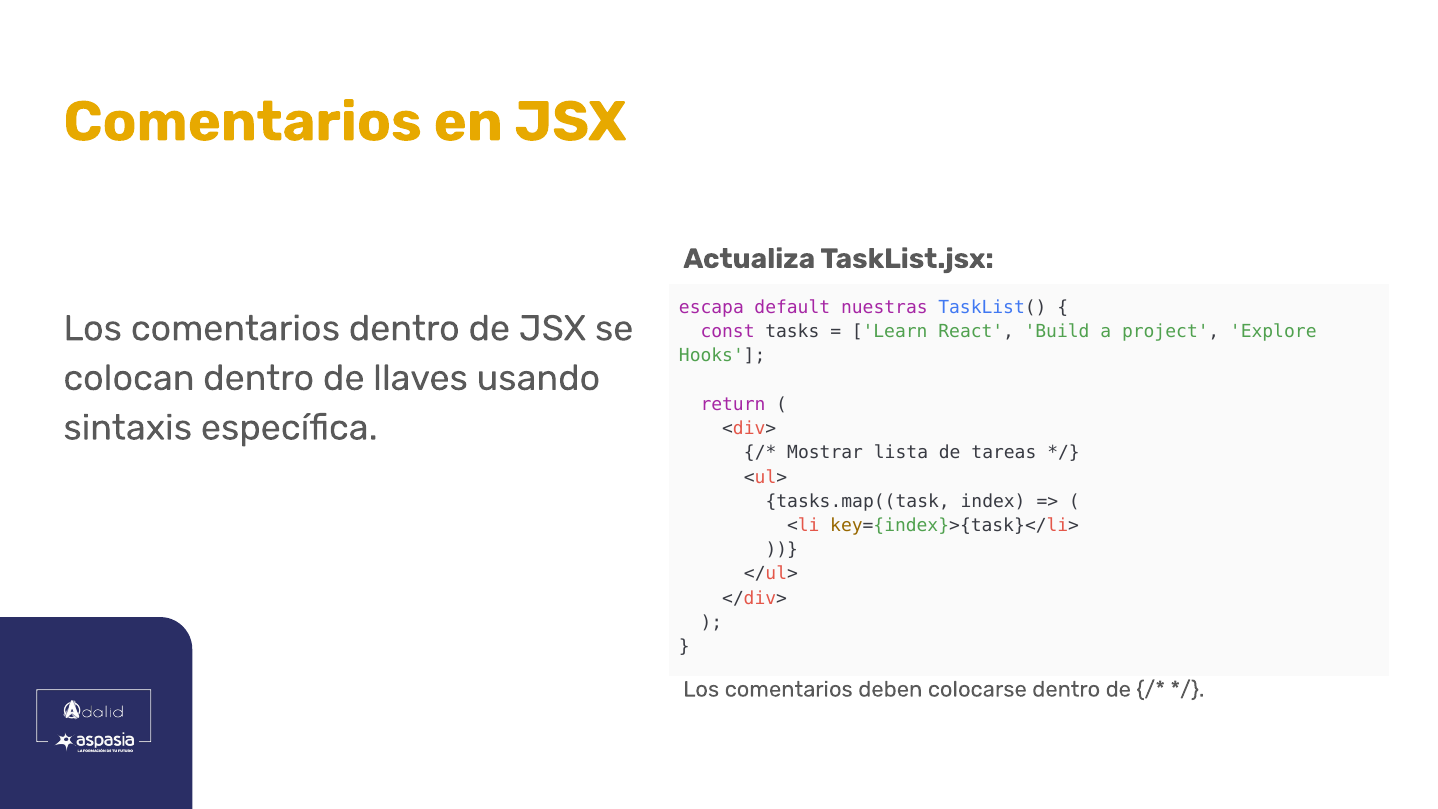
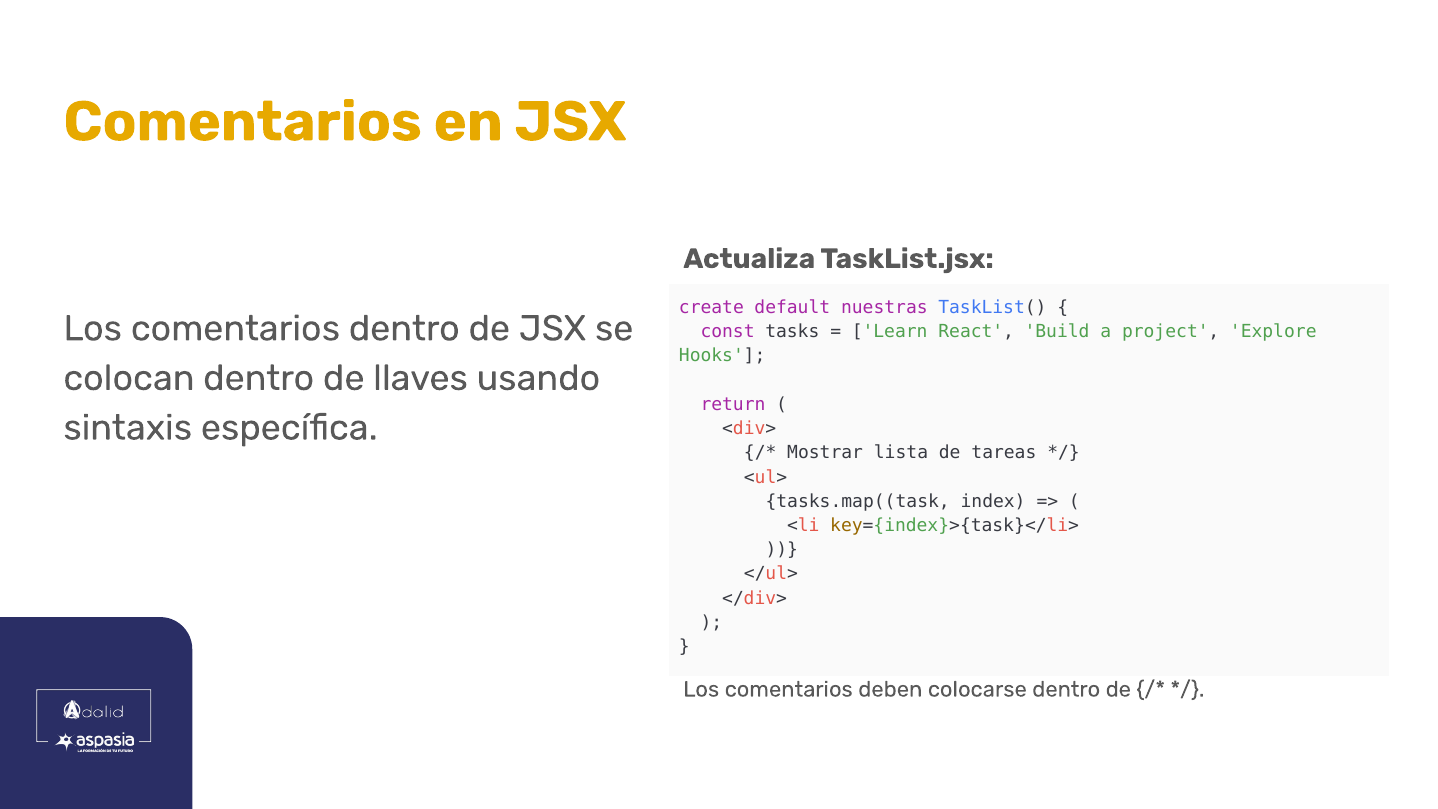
escapa: escapa -> create
